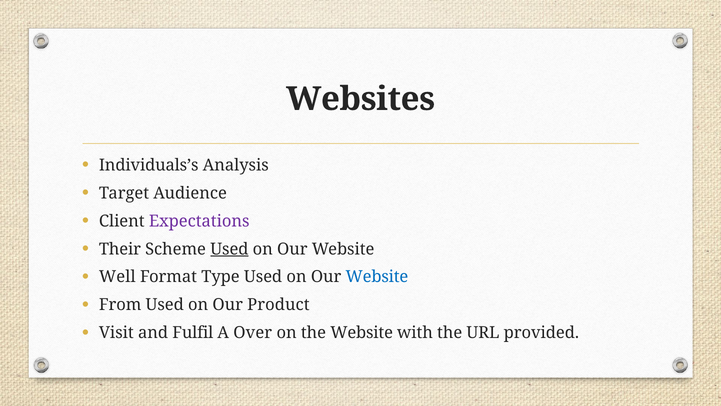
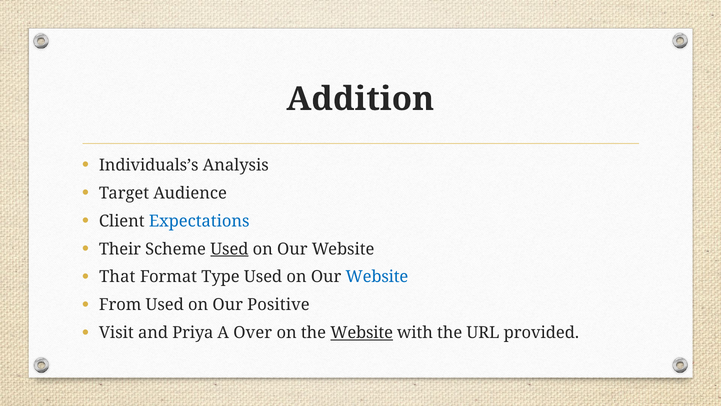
Websites: Websites -> Addition
Expectations colour: purple -> blue
Well: Well -> That
Product: Product -> Positive
Fulfil: Fulfil -> Priya
Website at (362, 333) underline: none -> present
